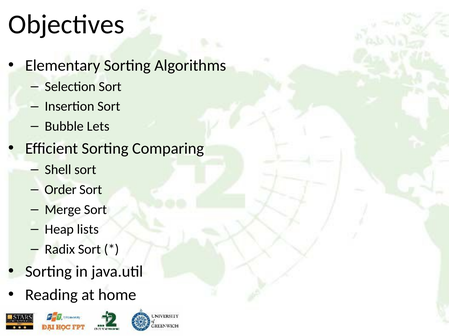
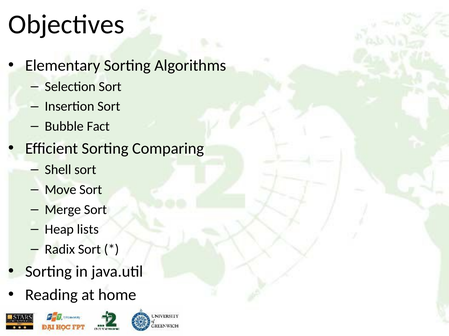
Lets: Lets -> Fact
Order: Order -> Move
